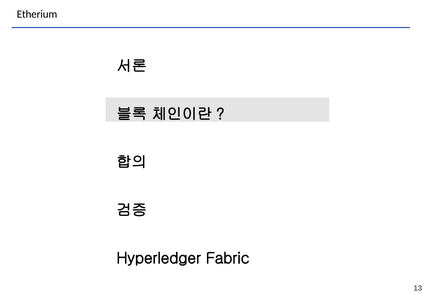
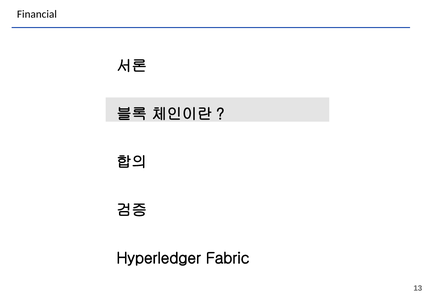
Etherium: Etherium -> Financial
